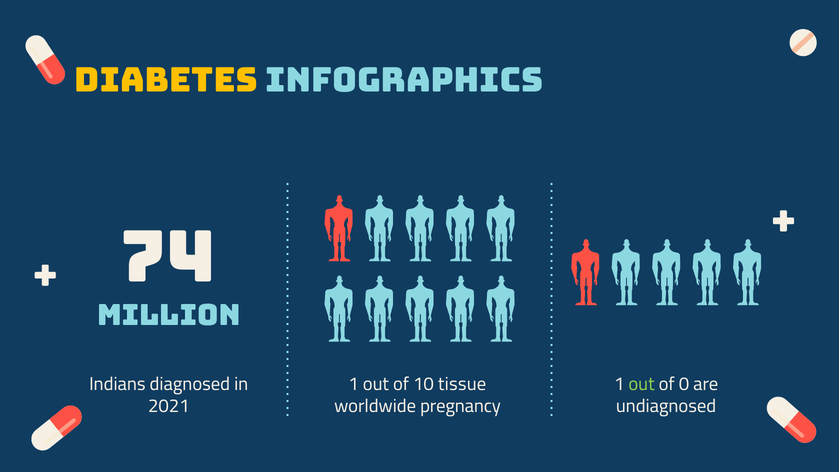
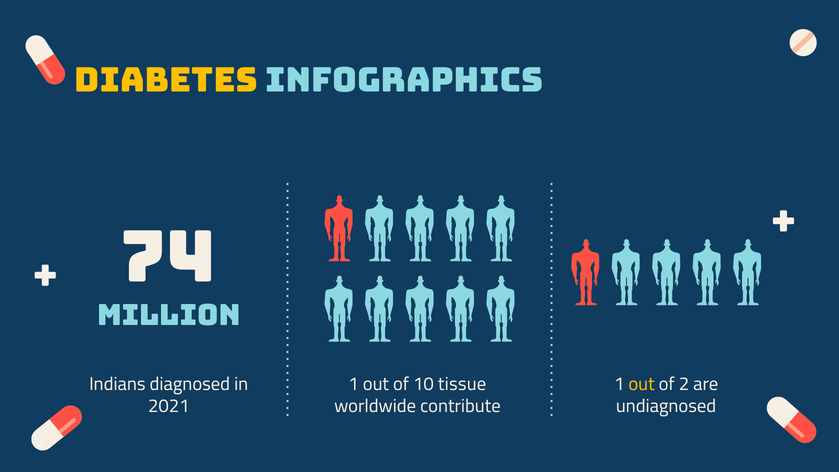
out at (642, 384) colour: light green -> yellow
0: 0 -> 2
pregnancy: pregnancy -> contribute
